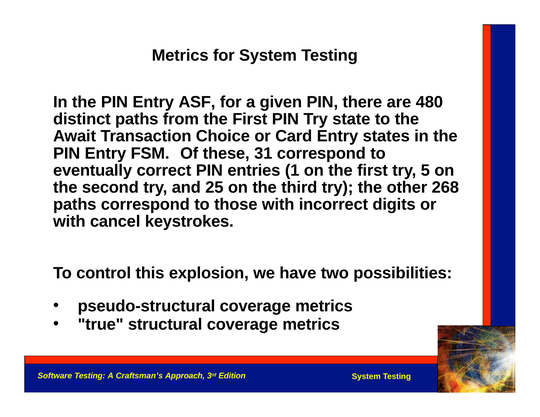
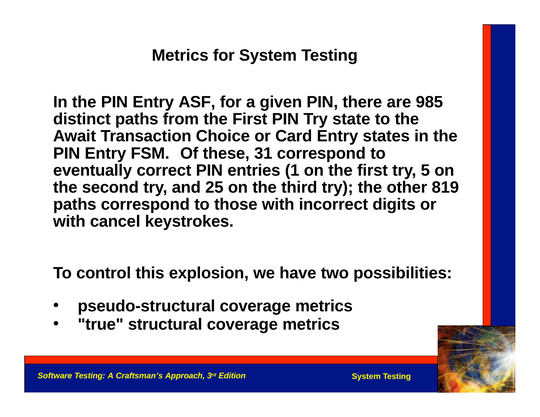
480: 480 -> 985
268: 268 -> 819
